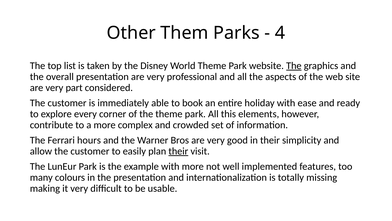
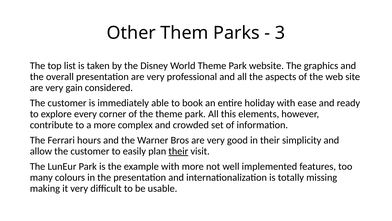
4: 4 -> 3
The at (294, 66) underline: present -> none
part: part -> gain
